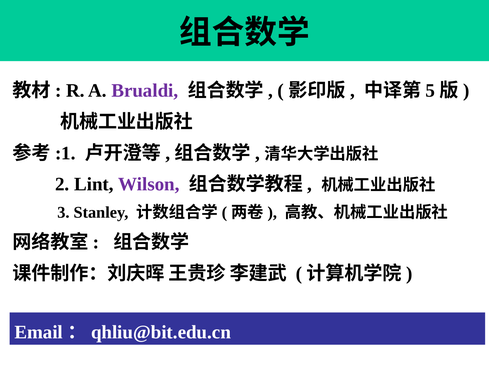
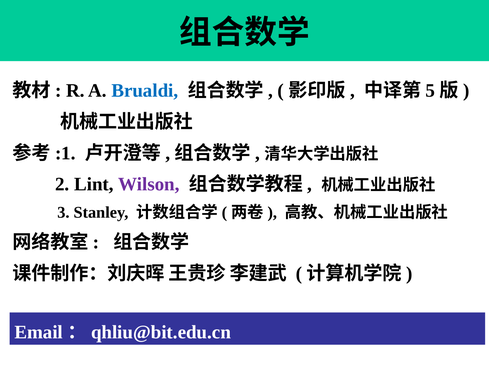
Brualdi colour: purple -> blue
